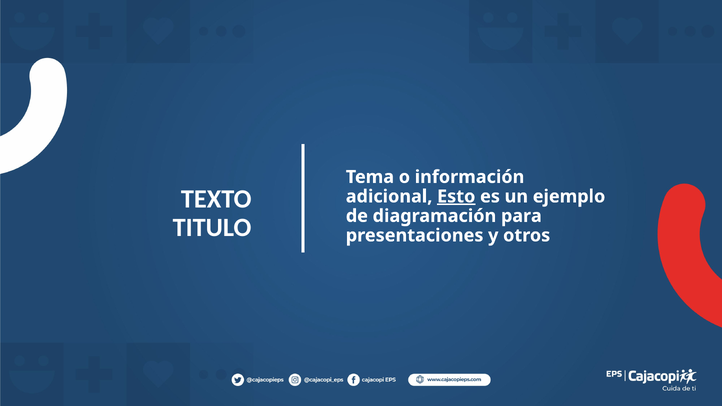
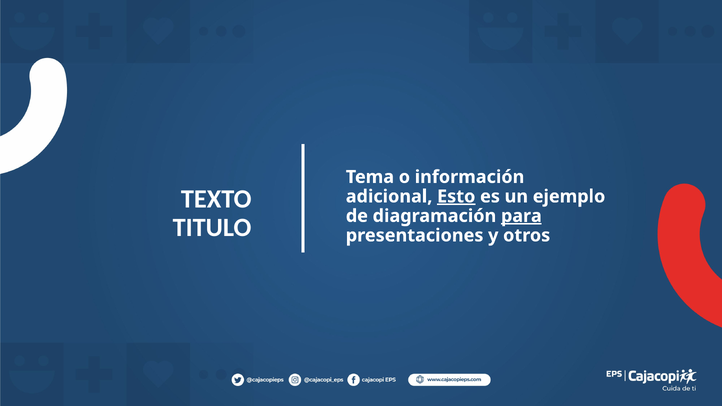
para underline: none -> present
